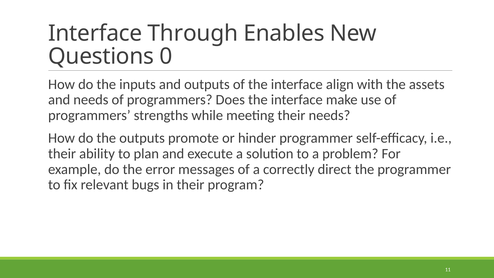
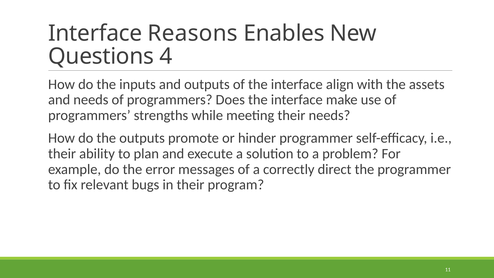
Through: Through -> Reasons
0: 0 -> 4
